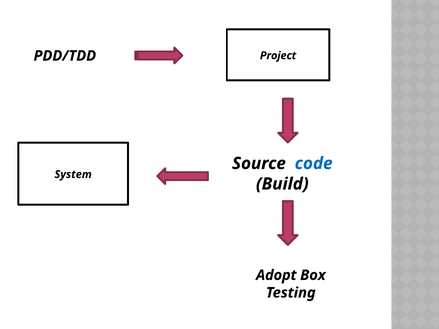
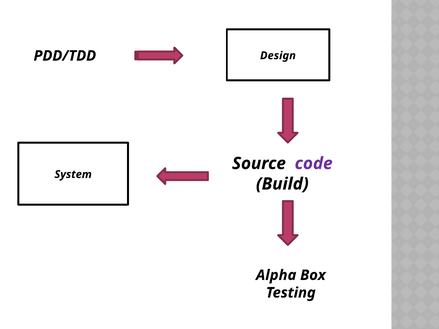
Project: Project -> Design
code colour: blue -> purple
Adopt: Adopt -> Alpha
